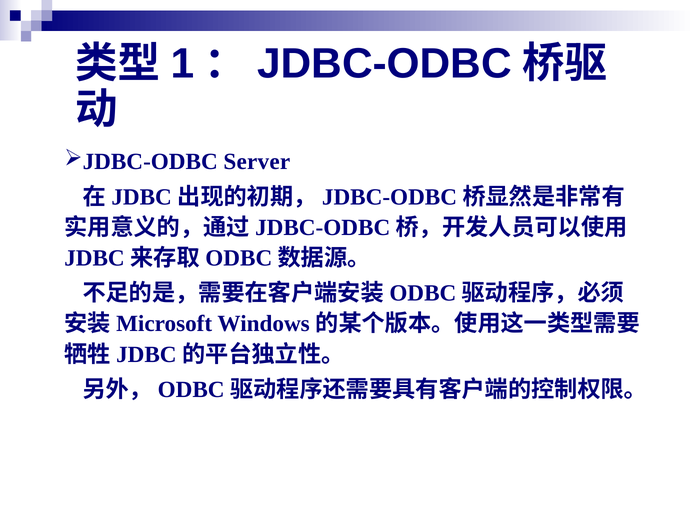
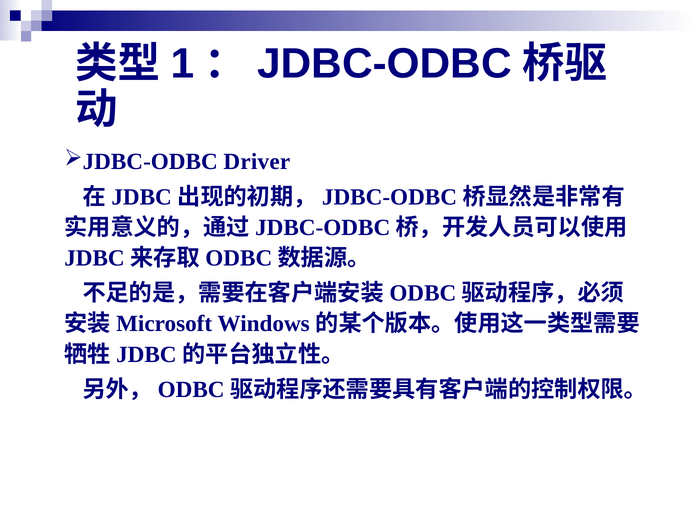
Server: Server -> Driver
